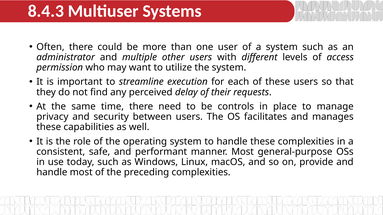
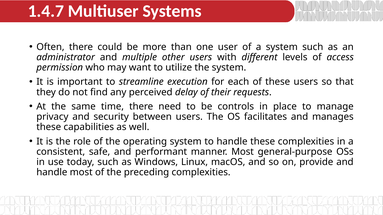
8.4.3: 8.4.3 -> 1.4.7
